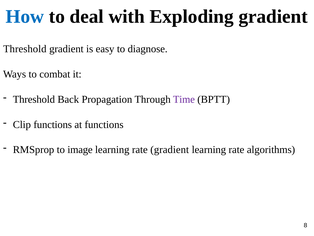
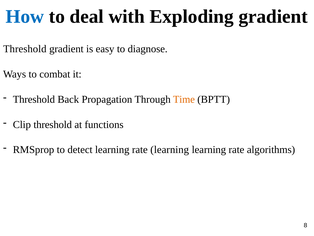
Time colour: purple -> orange
Clip functions: functions -> threshold
image: image -> detect
rate gradient: gradient -> learning
